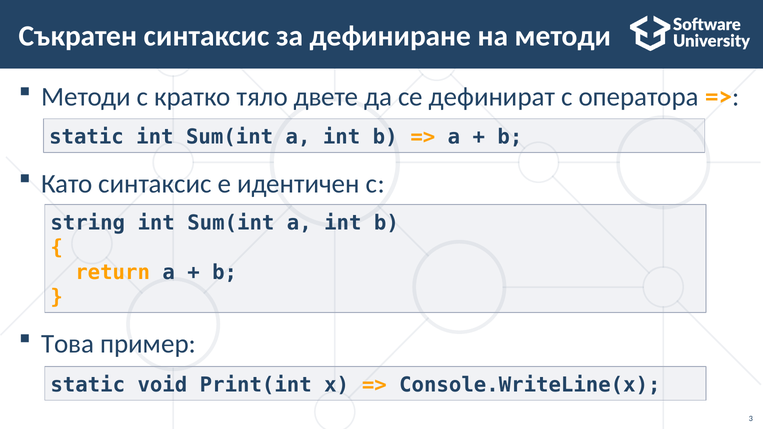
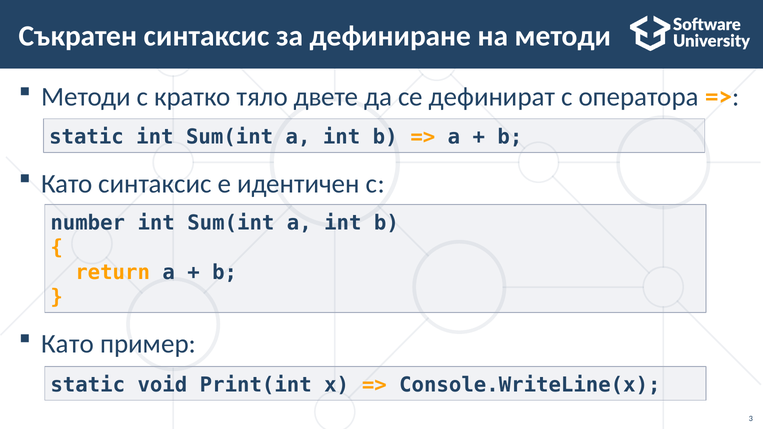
string: string -> number
Това at (68, 344): Това -> Като
